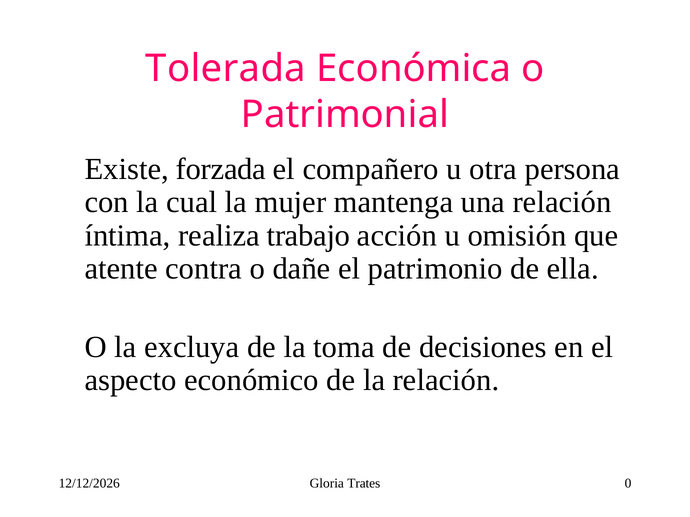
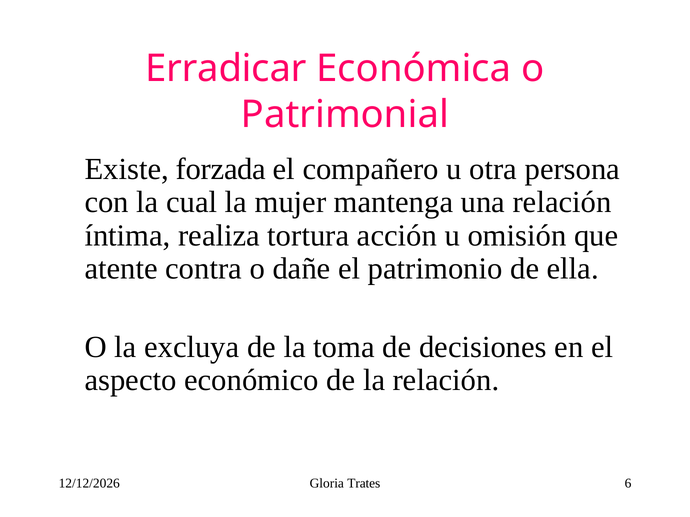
Tolerada: Tolerada -> Erradicar
trabajo: trabajo -> tortura
0: 0 -> 6
